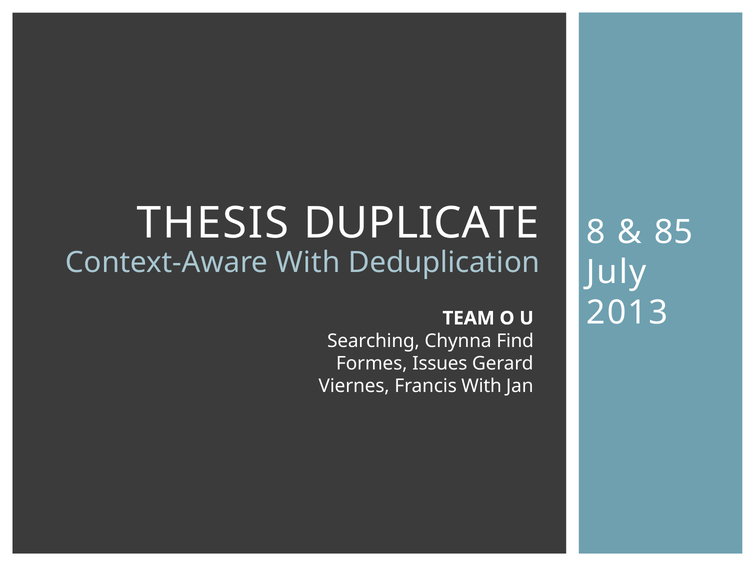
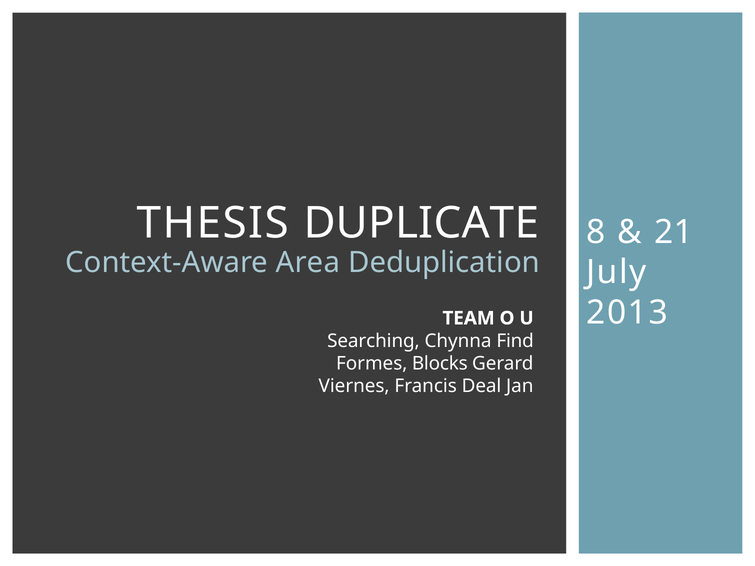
85: 85 -> 21
Context-Aware With: With -> Area
Issues: Issues -> Blocks
Francis With: With -> Deal
